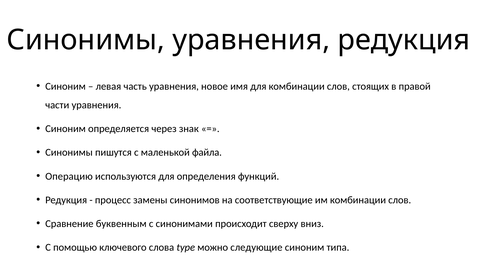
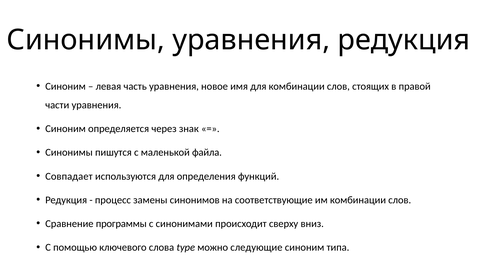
Операцию: Операцию -> Совпадает
буквенным: буквенным -> программы
